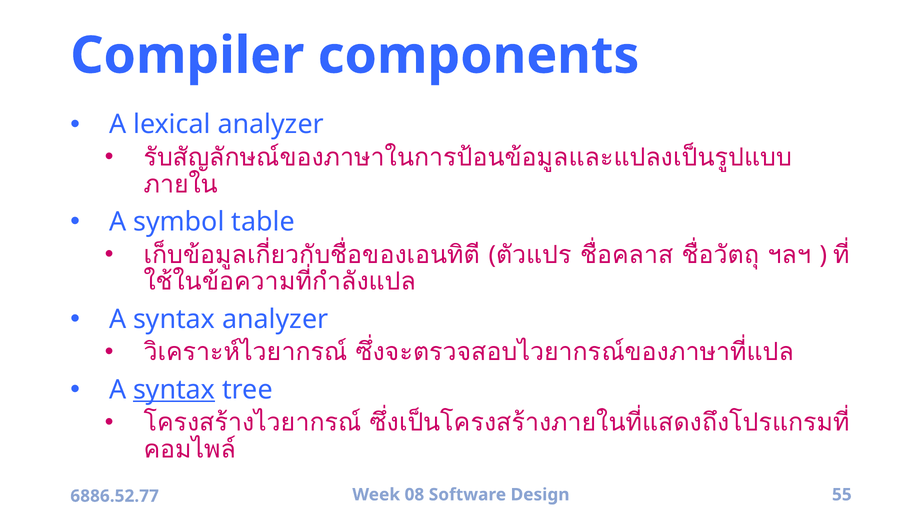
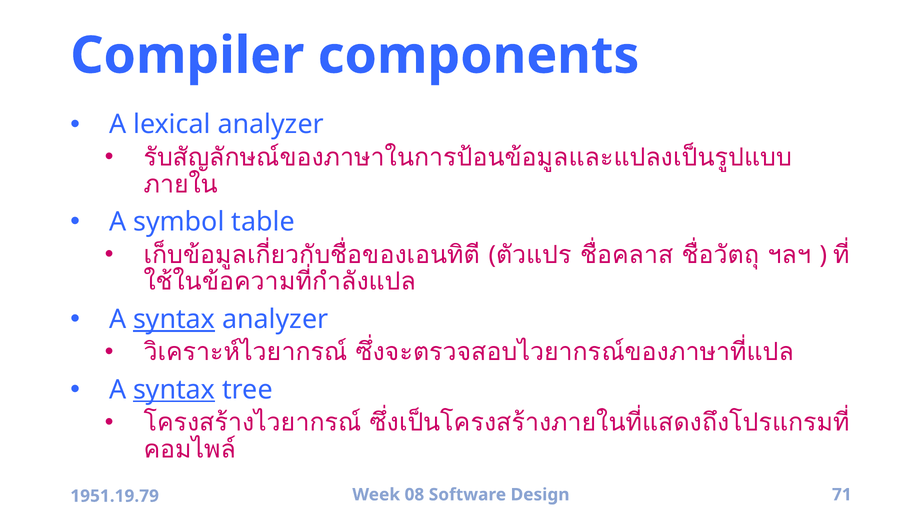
syntax at (174, 319) underline: none -> present
55: 55 -> 71
6886.52.77: 6886.52.77 -> 1951.19.79
